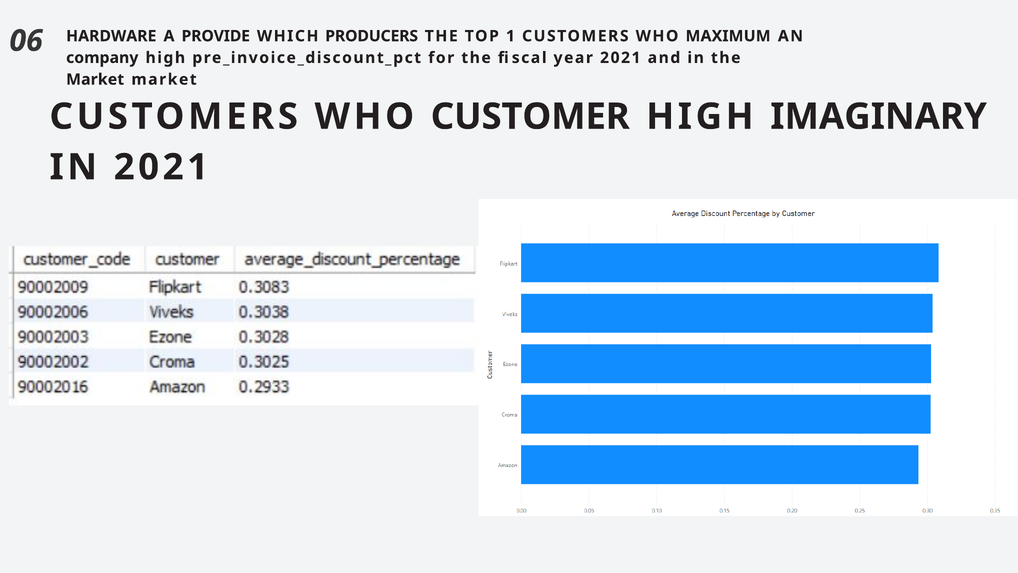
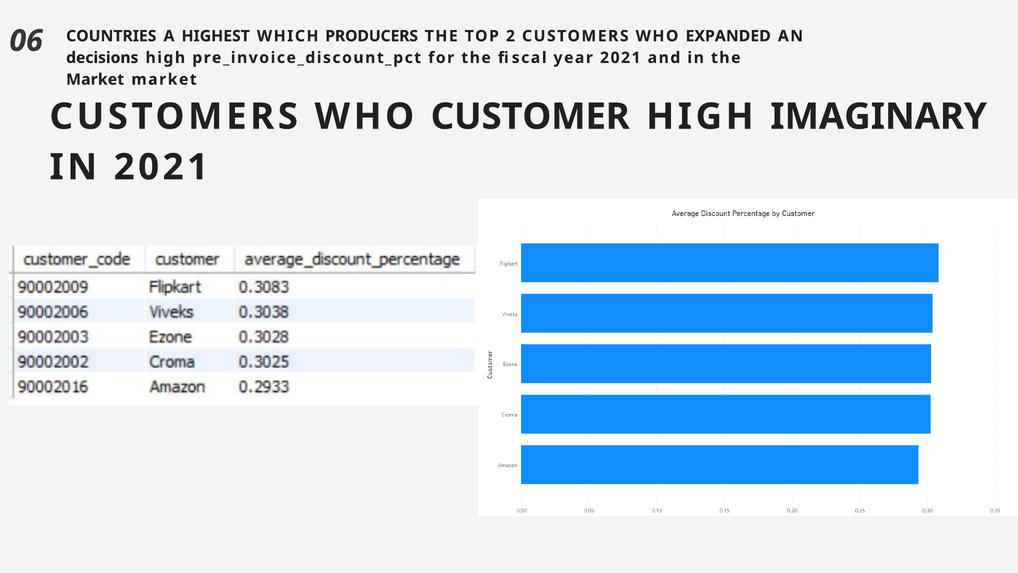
HARDWARE: HARDWARE -> COUNTRIES
PROVIDE: PROVIDE -> HIGHEST
1: 1 -> 2
MAXIMUM: MAXIMUM -> EXPANDED
company: company -> decisions
